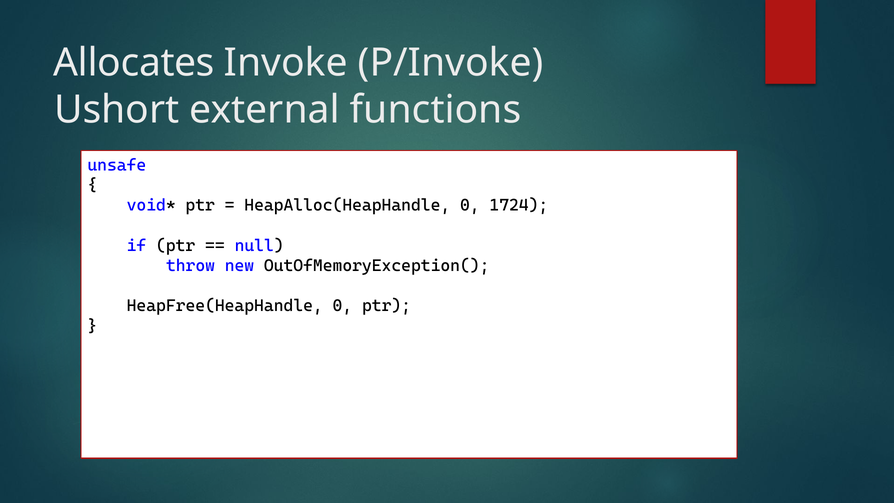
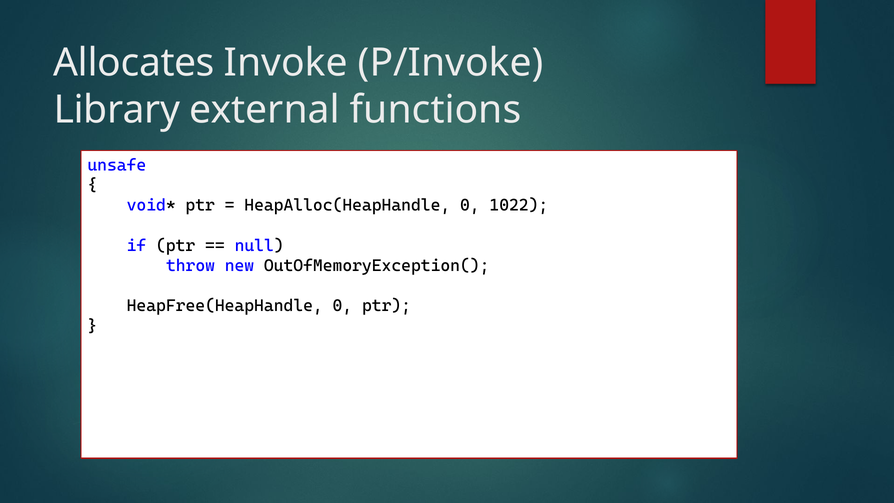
Ushort: Ushort -> Library
1724: 1724 -> 1022
